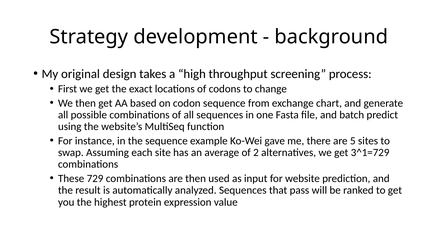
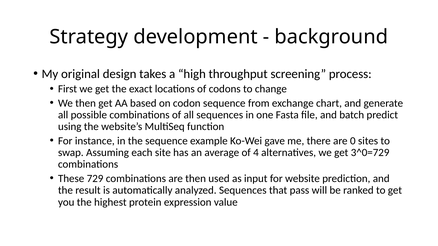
5: 5 -> 0
2: 2 -> 4
3^1=729: 3^1=729 -> 3^0=729
